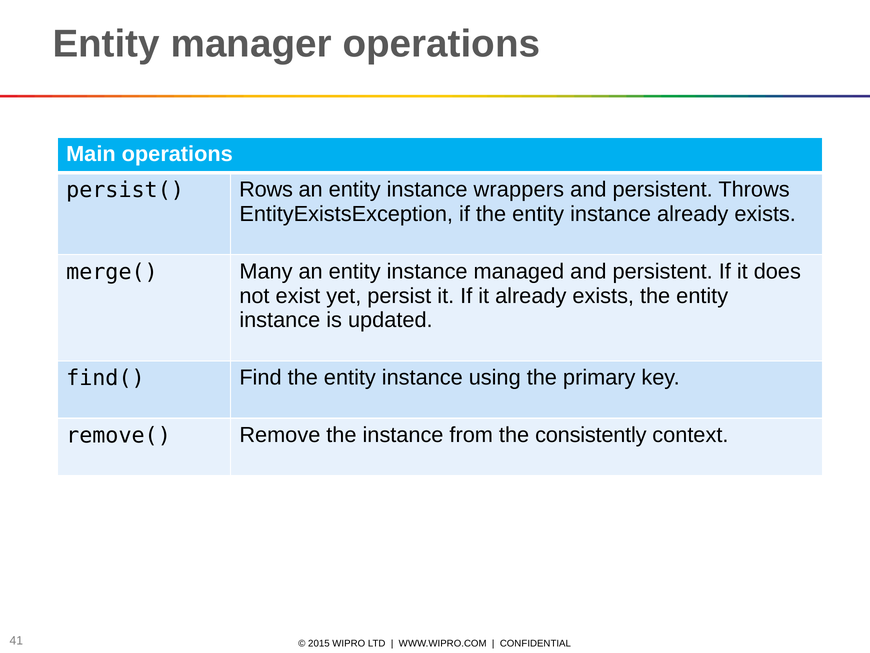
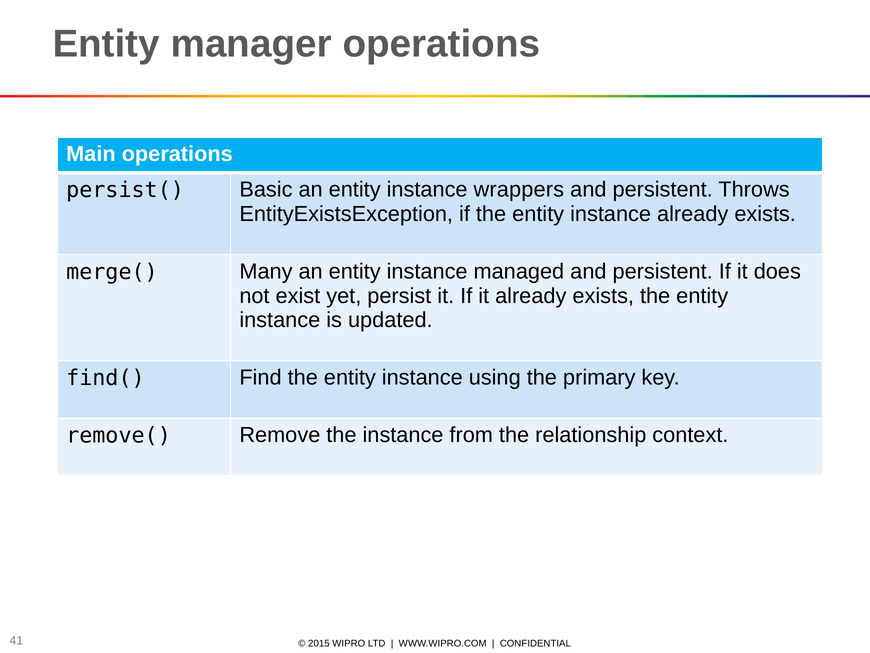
Rows: Rows -> Basic
consistently: consistently -> relationship
